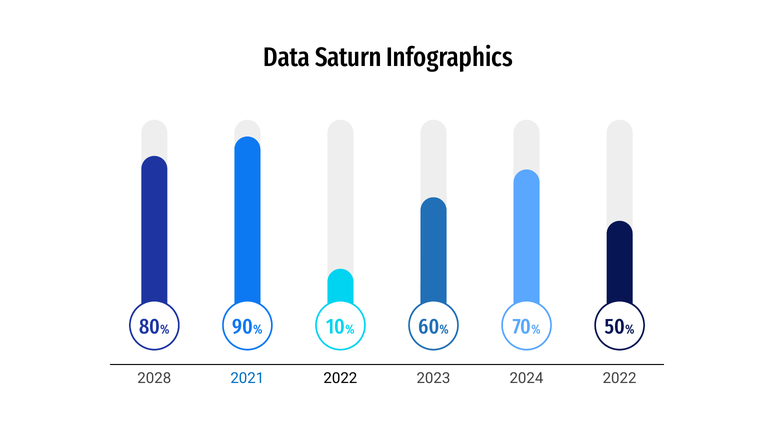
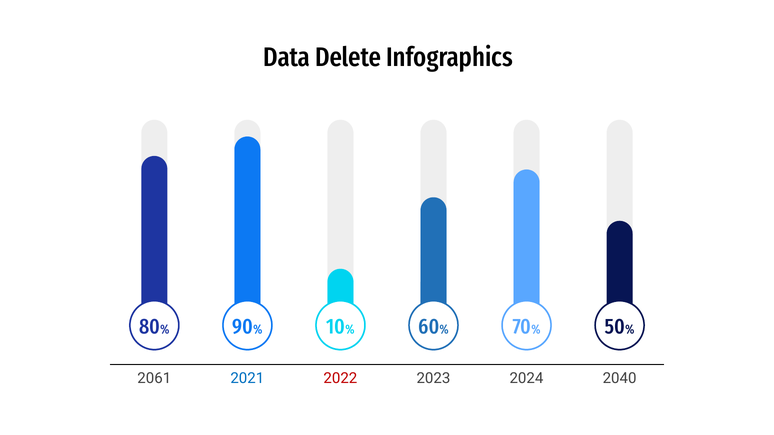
Saturn: Saturn -> Delete
2028: 2028 -> 2061
2022 at (340, 379) colour: black -> red
2022 at (620, 379): 2022 -> 2040
